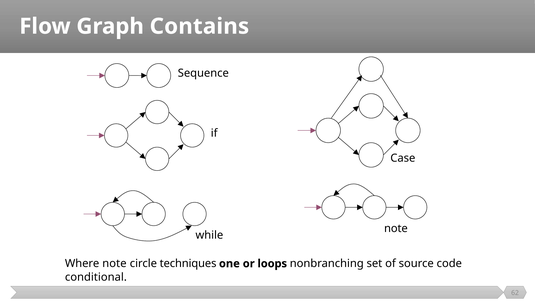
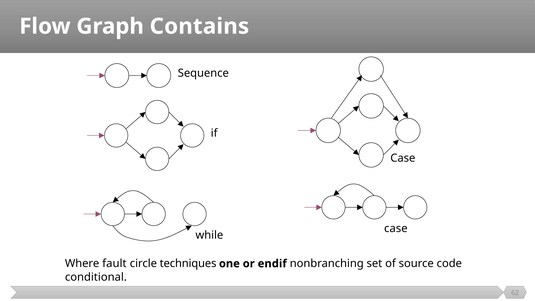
note at (396, 228): note -> case
Where note: note -> fault
loops: loops -> endif
